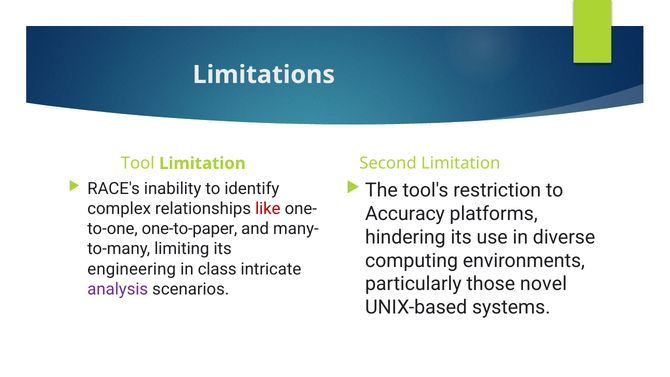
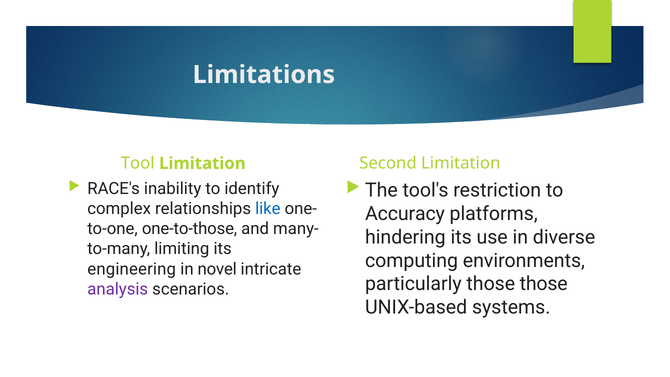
like colour: red -> blue
one-to-paper: one-to-paper -> one-to-those
class: class -> novel
those novel: novel -> those
